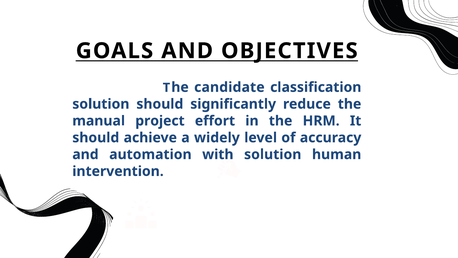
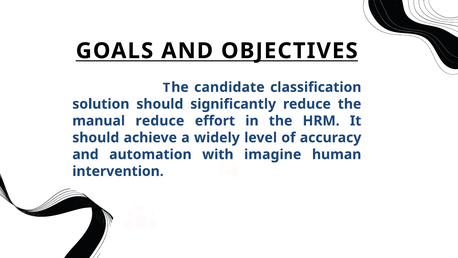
manual project: project -> reduce
with solution: solution -> imagine
